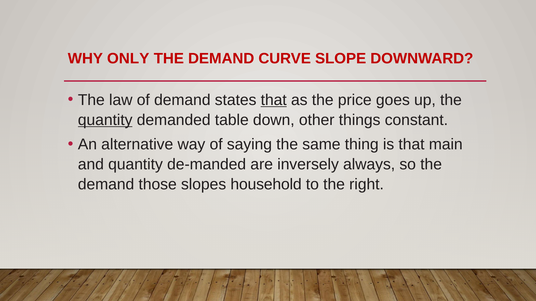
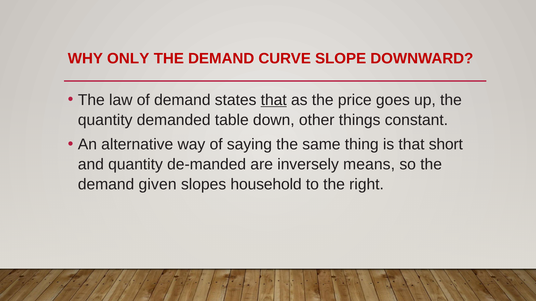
quantity at (105, 120) underline: present -> none
main: main -> short
always: always -> means
those: those -> given
